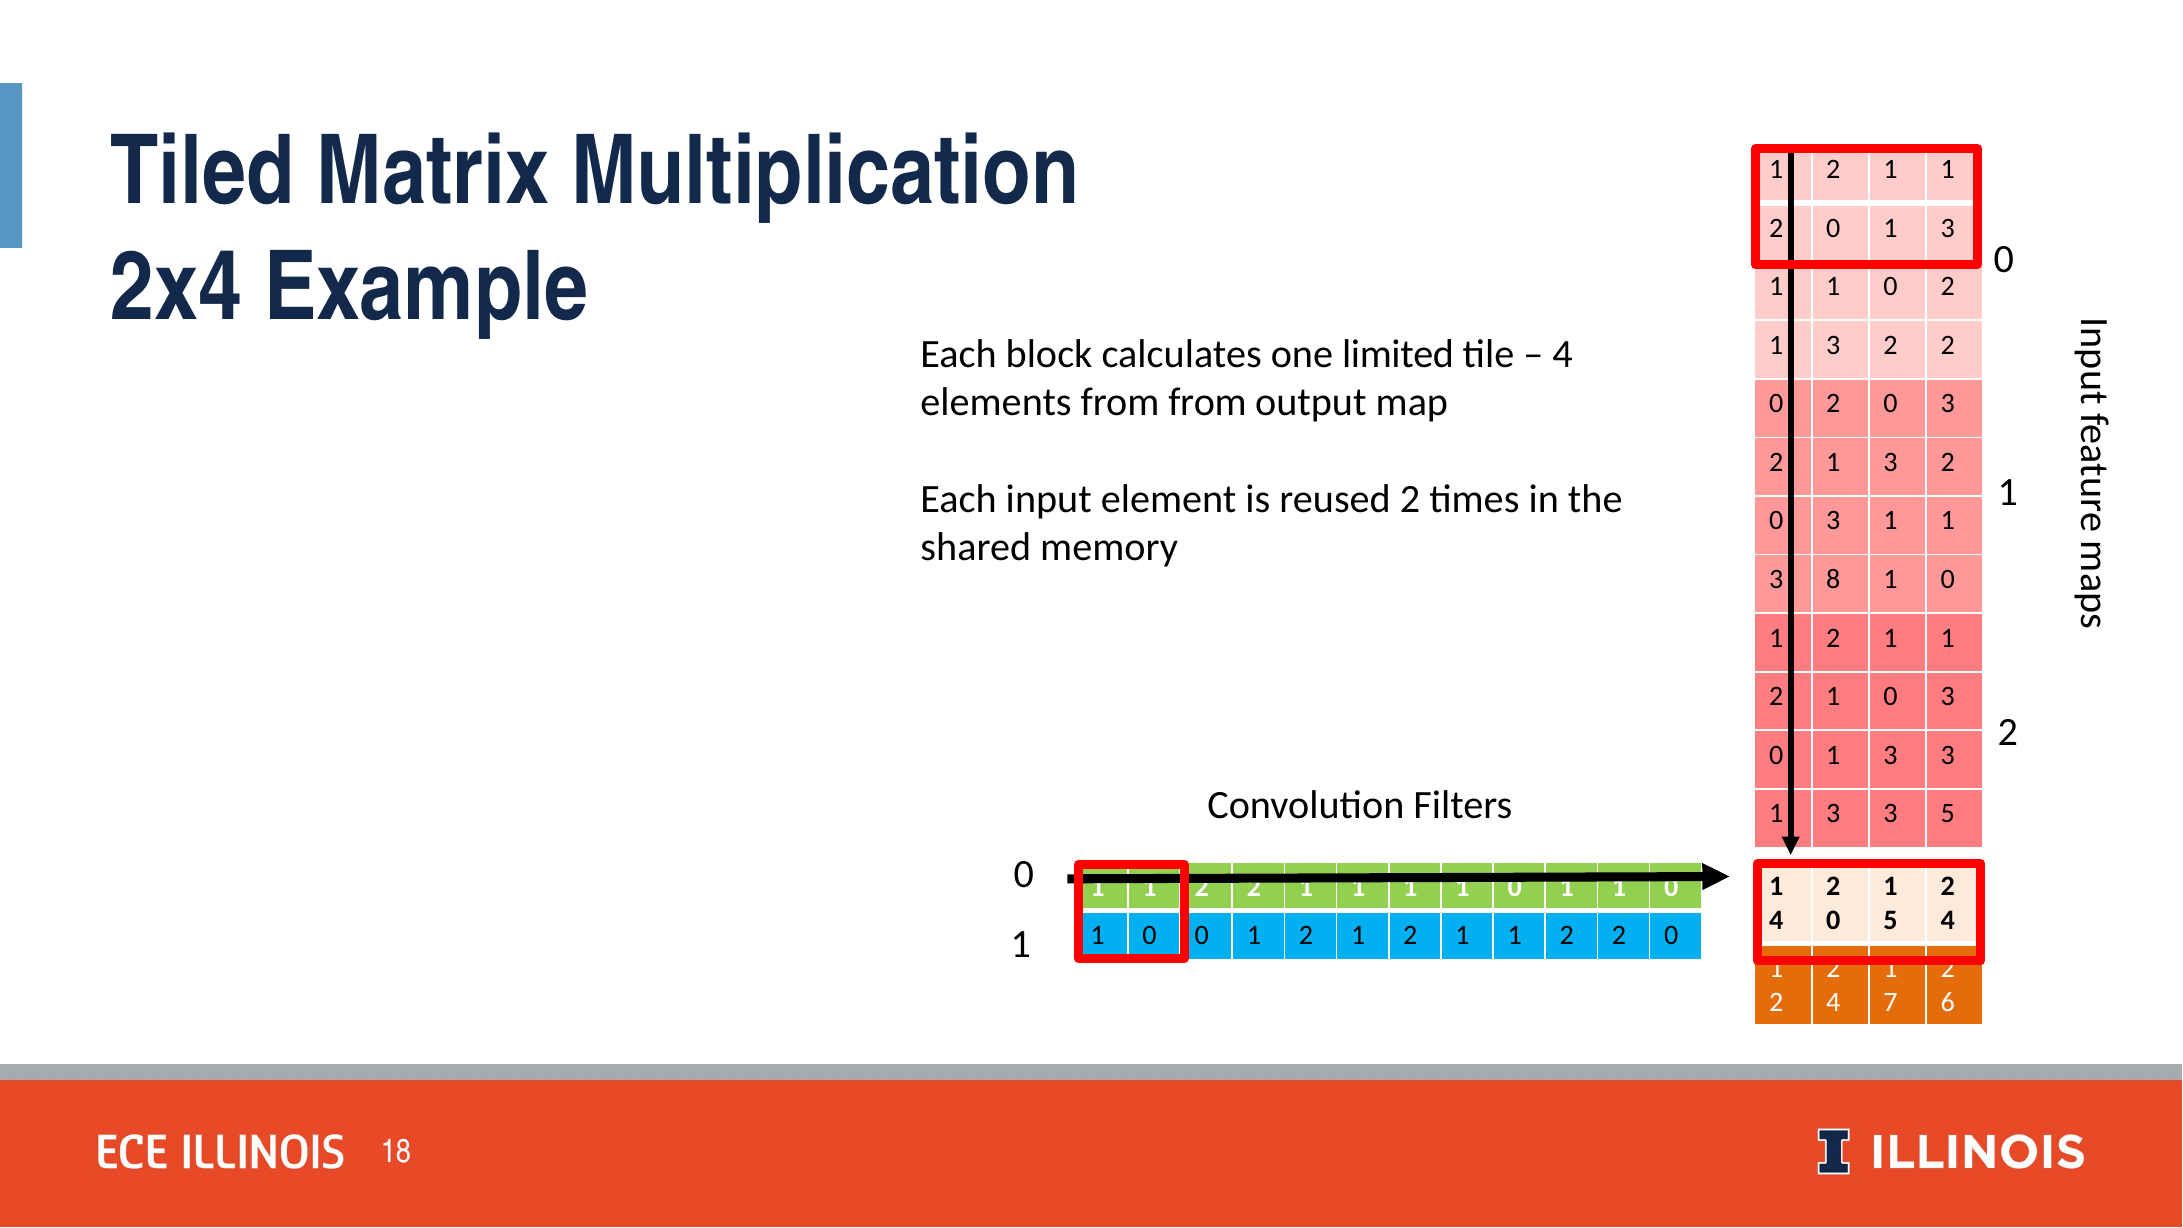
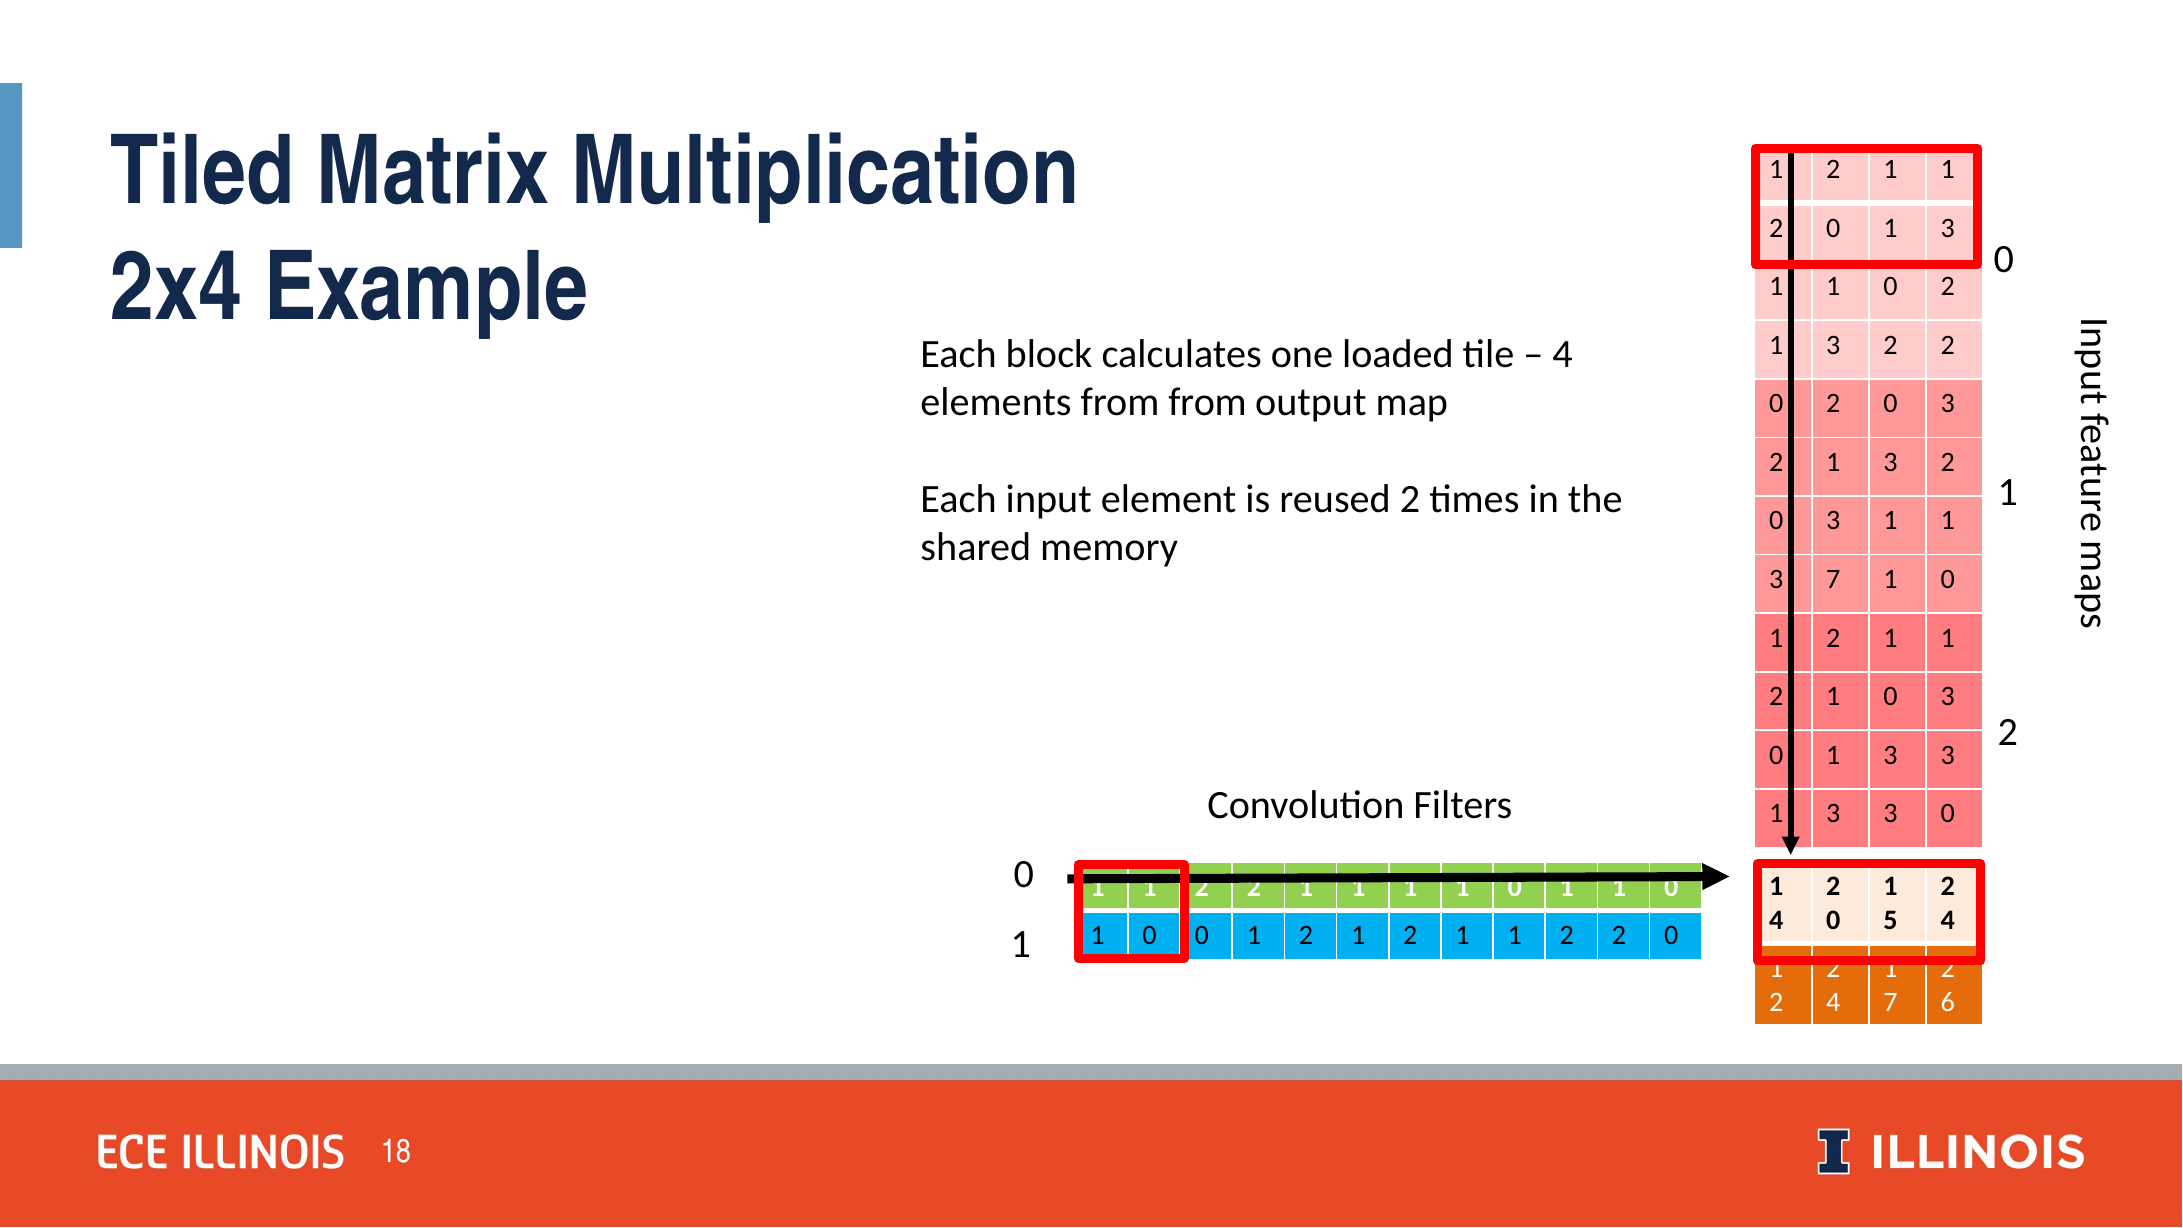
limited: limited -> loaded
3 8: 8 -> 7
3 3 5: 5 -> 0
